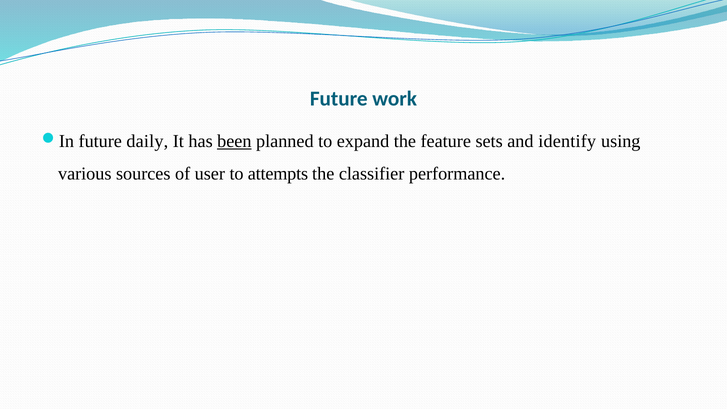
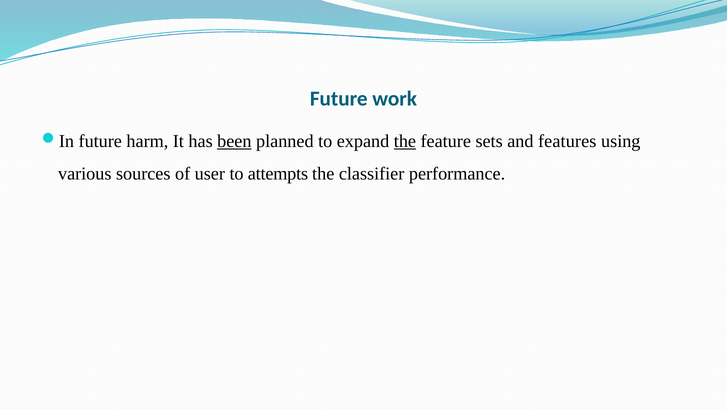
daily: daily -> harm
the at (405, 141) underline: none -> present
identify: identify -> features
